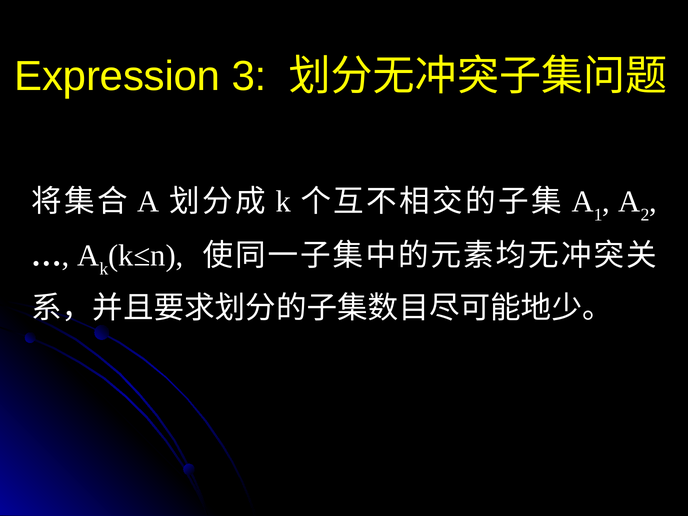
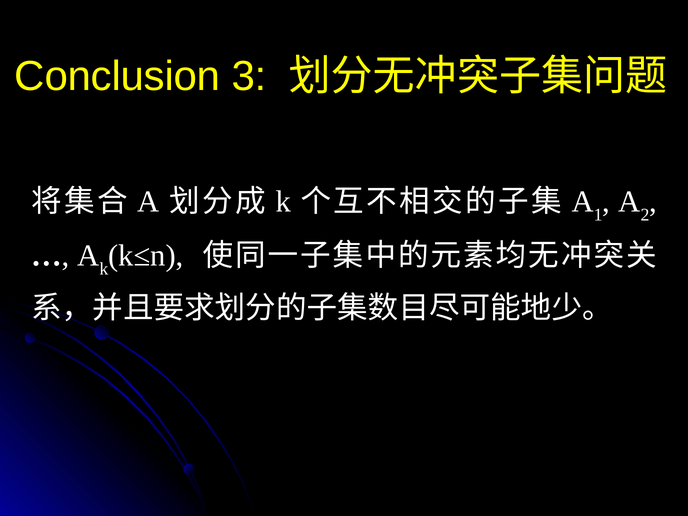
Expression: Expression -> Conclusion
